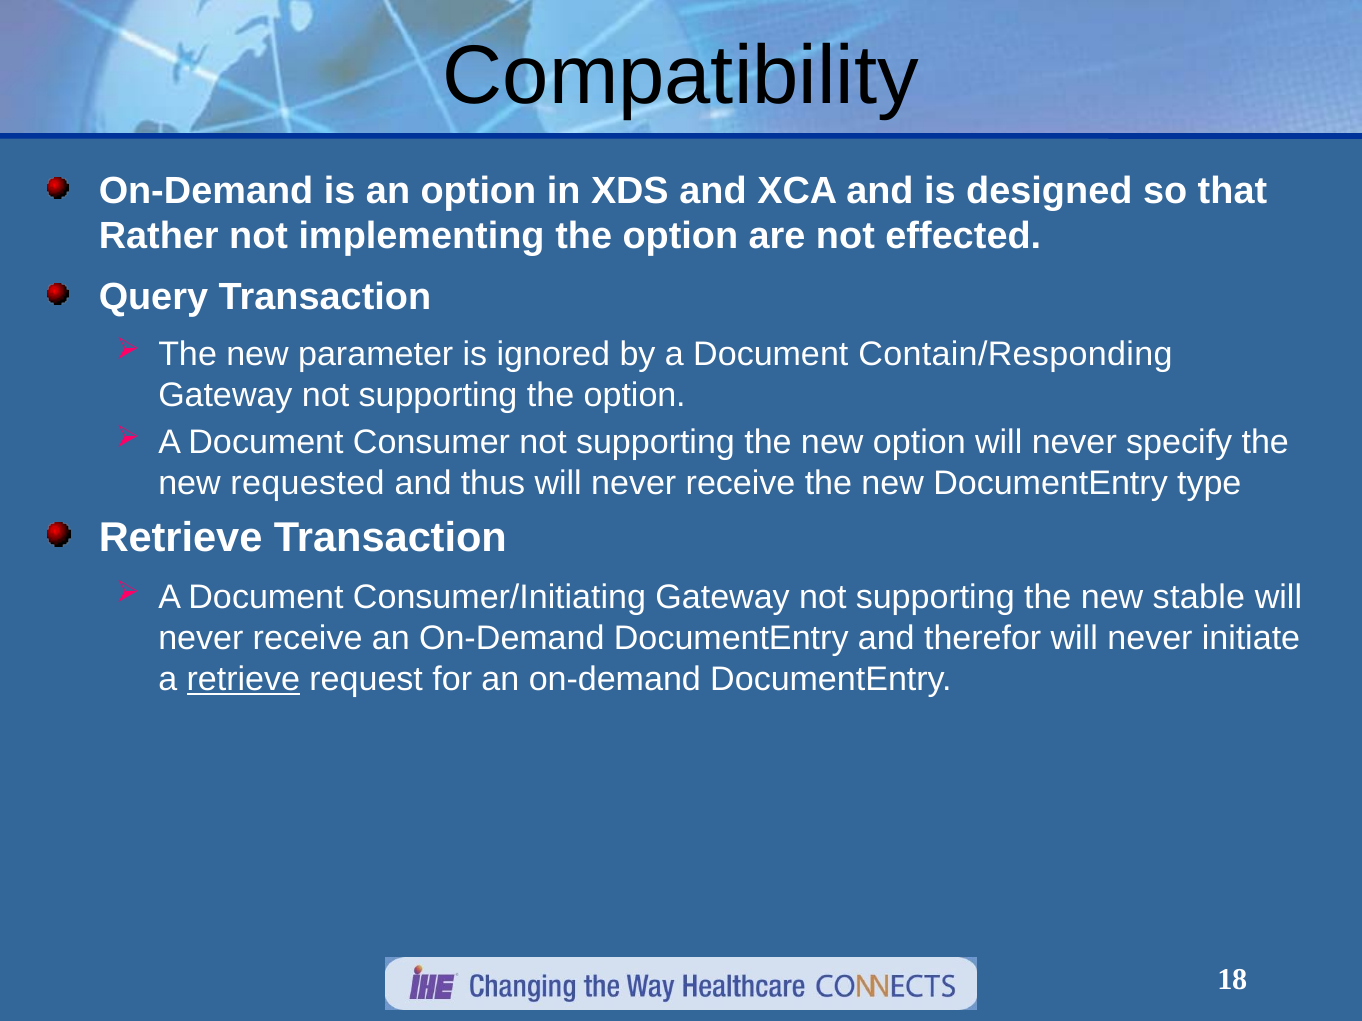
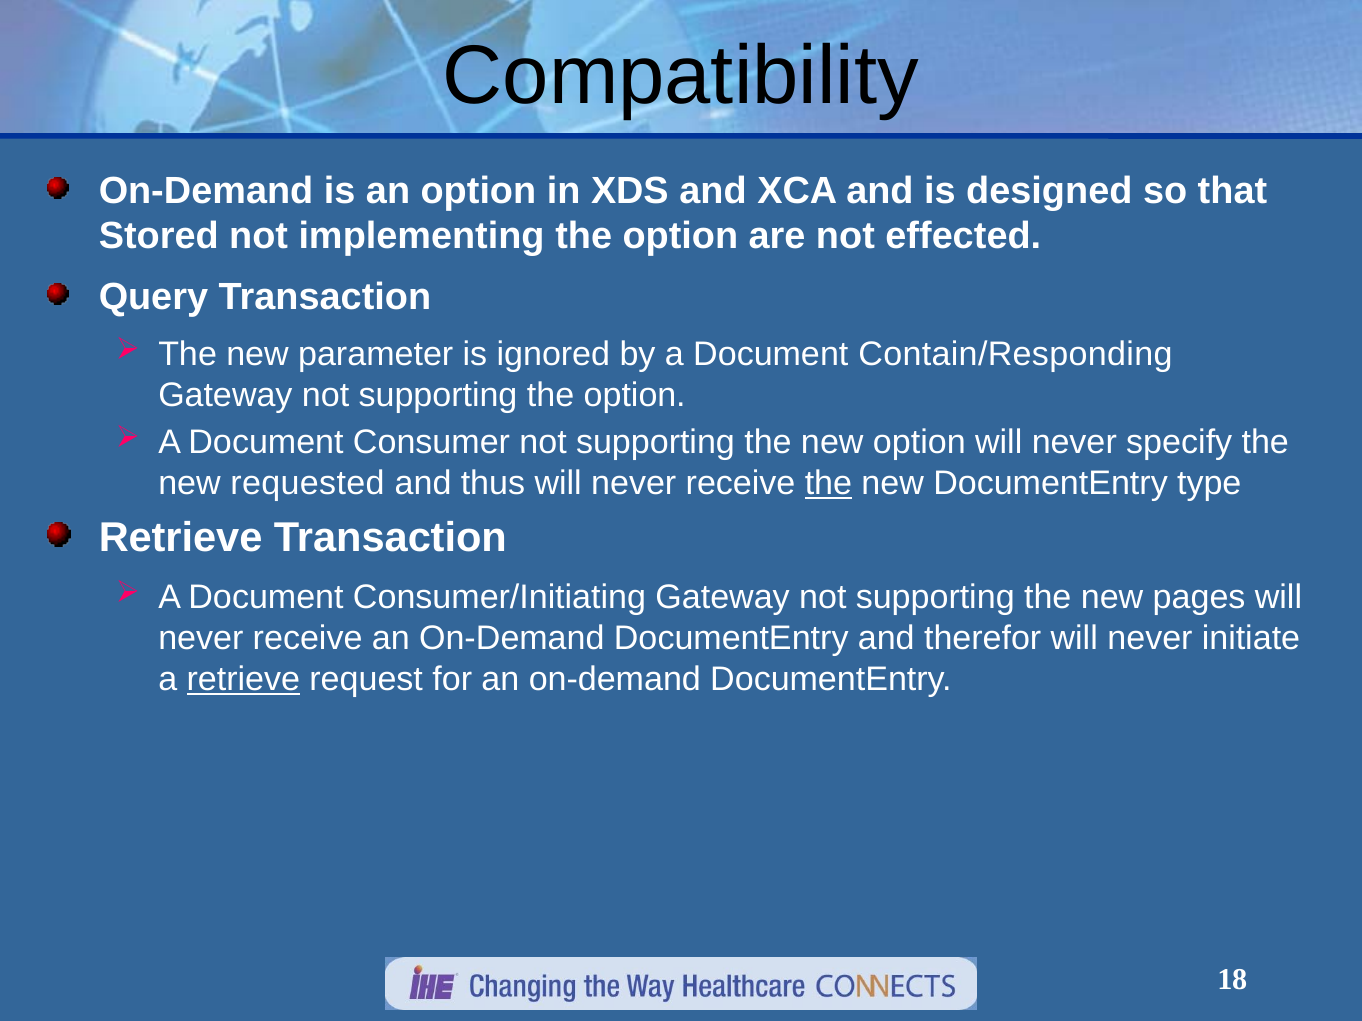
Rather: Rather -> Stored
the at (828, 484) underline: none -> present
stable: stable -> pages
